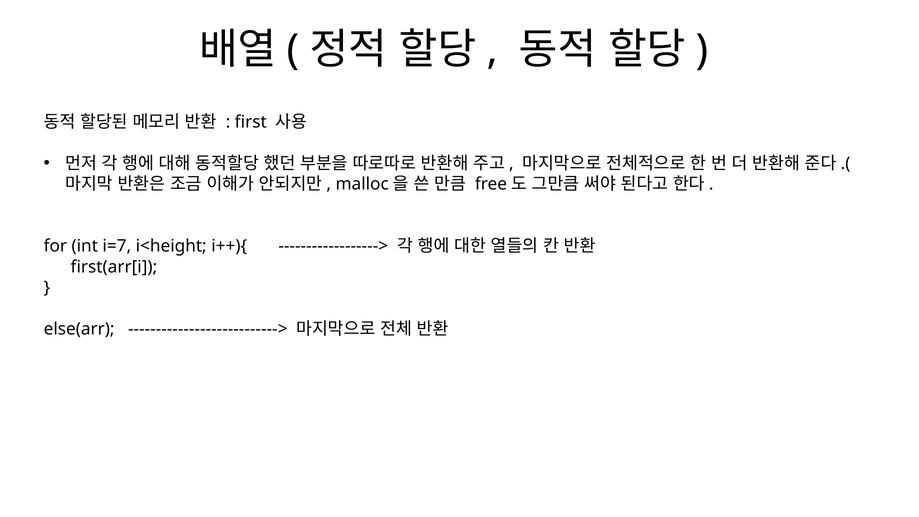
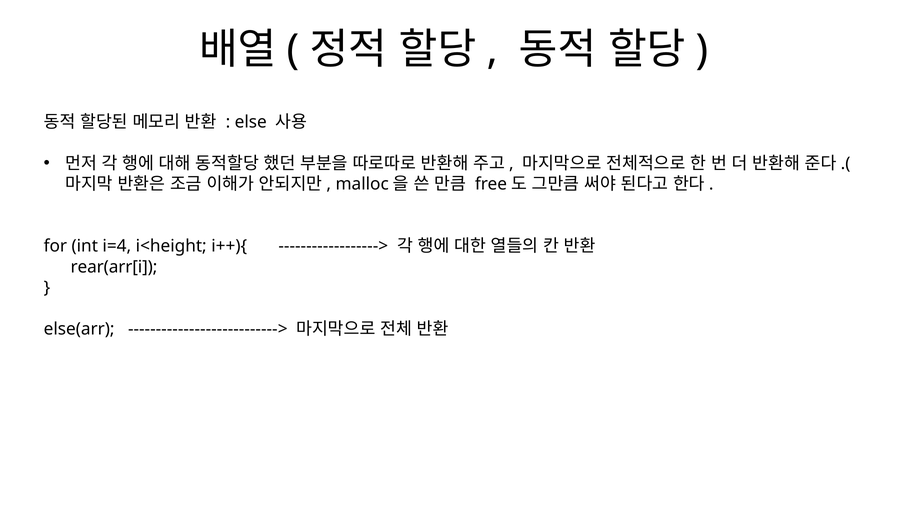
first: first -> else
i=7: i=7 -> i=4
first(arr[i: first(arr[i -> rear(arr[i
